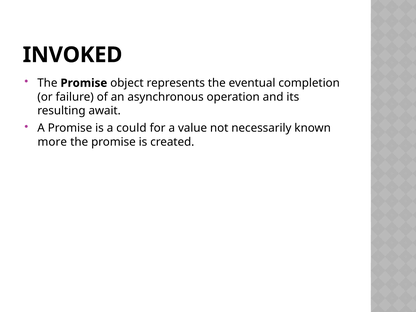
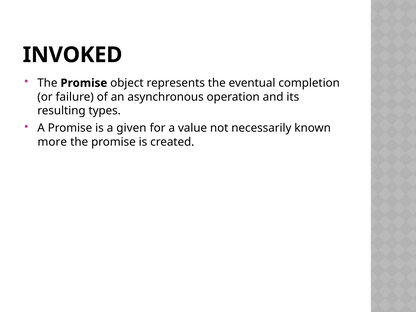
await: await -> types
could: could -> given
